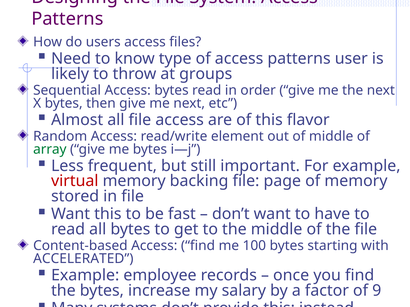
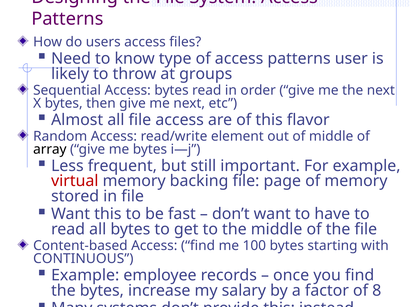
array colour: green -> black
ACCELERATED: ACCELERATED -> CONTINUOUS
9: 9 -> 8
